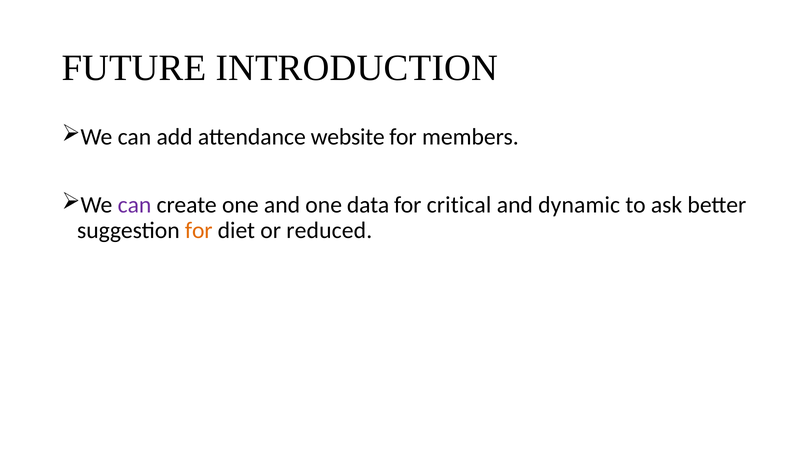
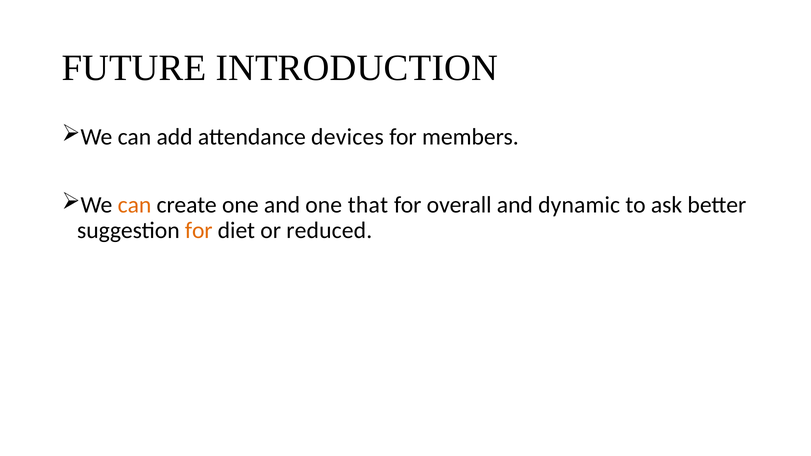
website: website -> devices
can at (135, 205) colour: purple -> orange
data: data -> that
critical: critical -> overall
